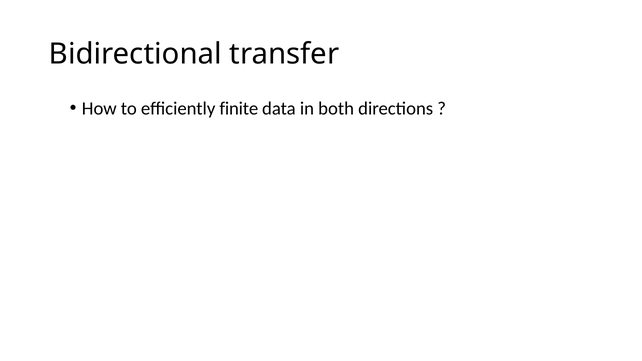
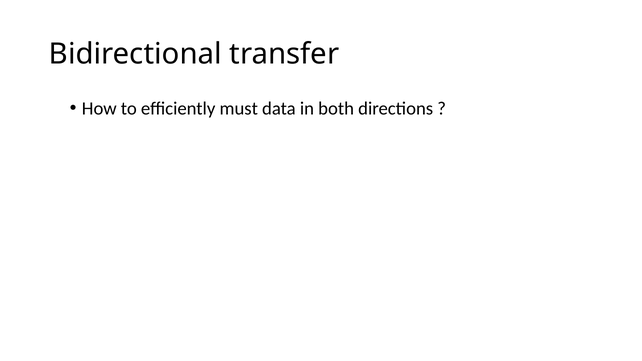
finite: finite -> must
